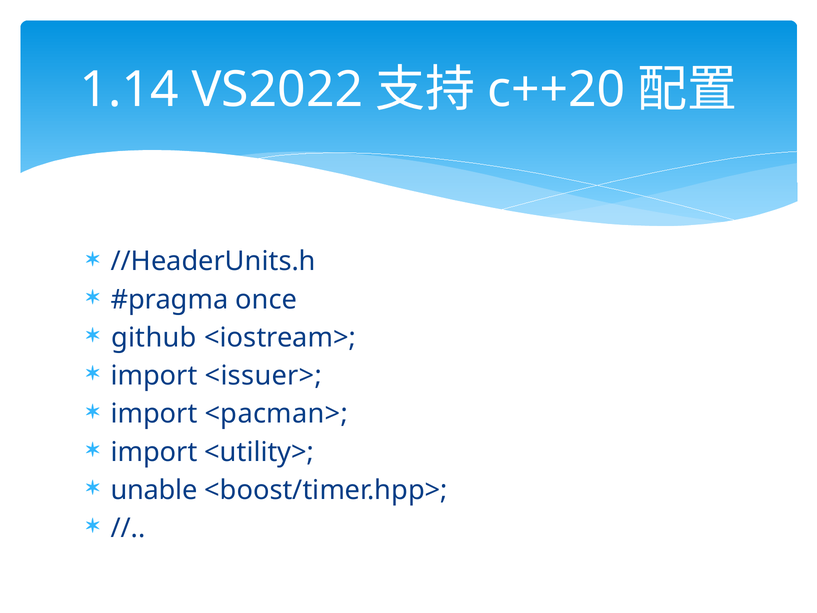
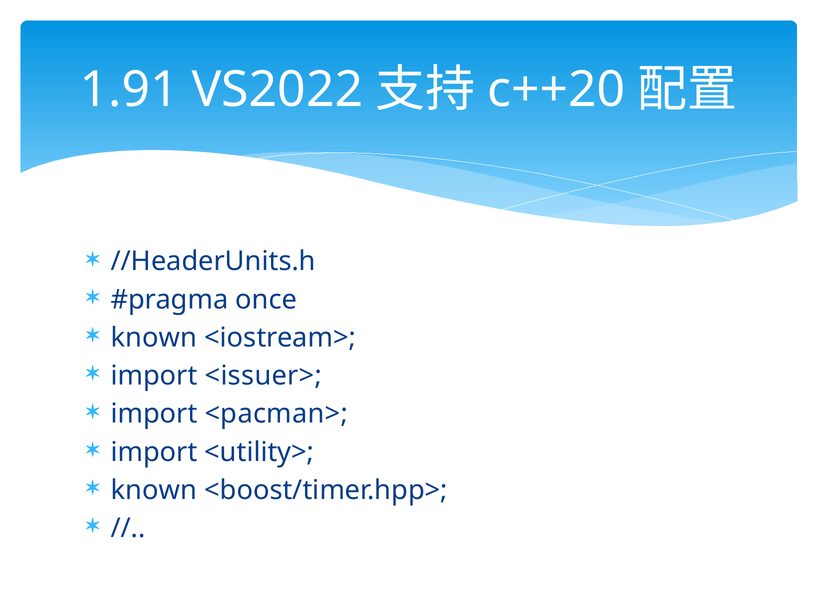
1.14: 1.14 -> 1.91
github at (154, 338): github -> known
unable at (154, 490): unable -> known
